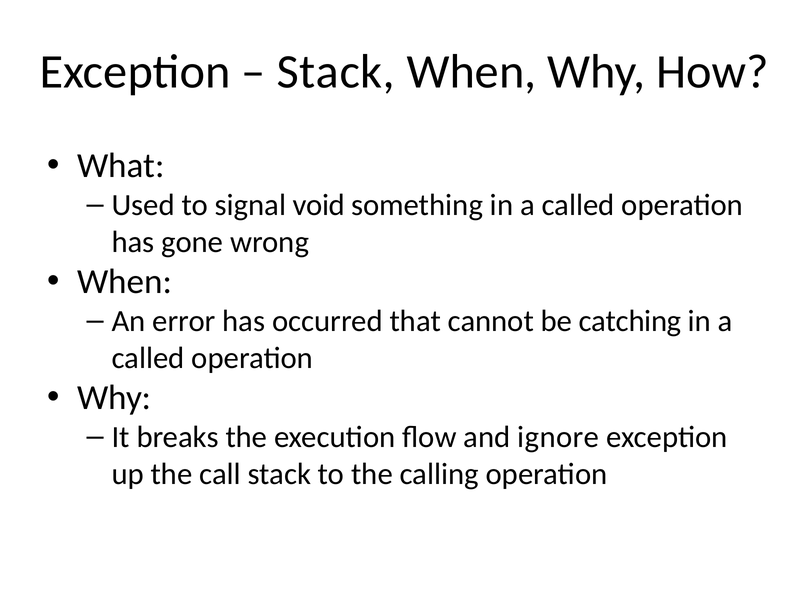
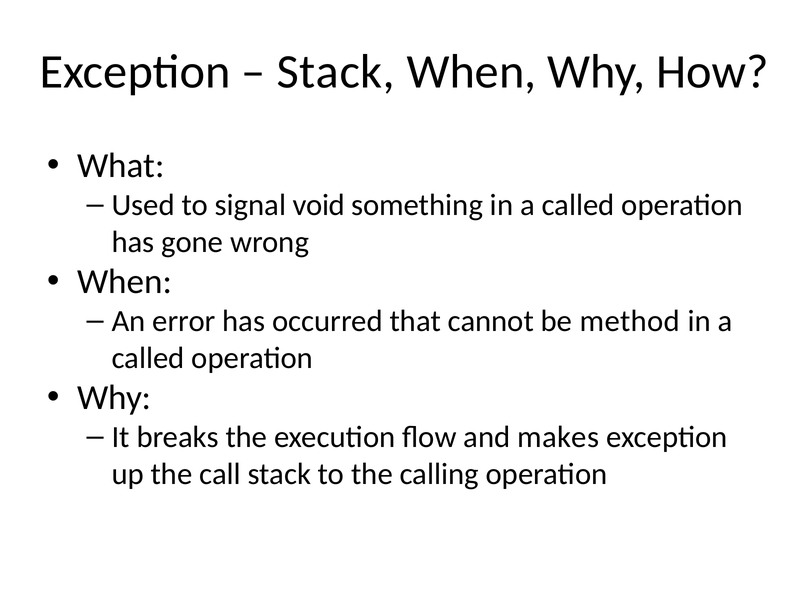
catching: catching -> method
ignore: ignore -> makes
